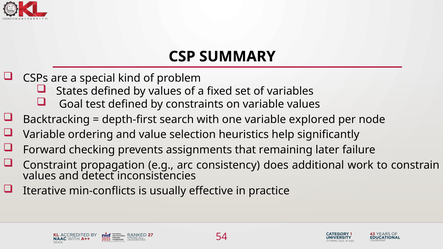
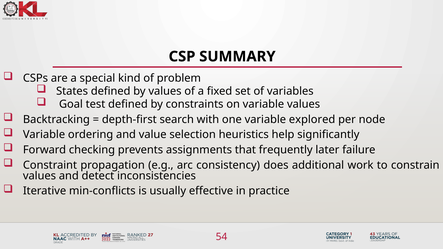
remaining: remaining -> frequently
